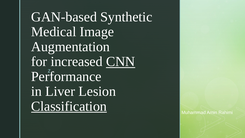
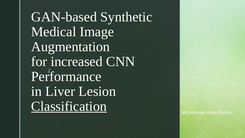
CNN underline: present -> none
